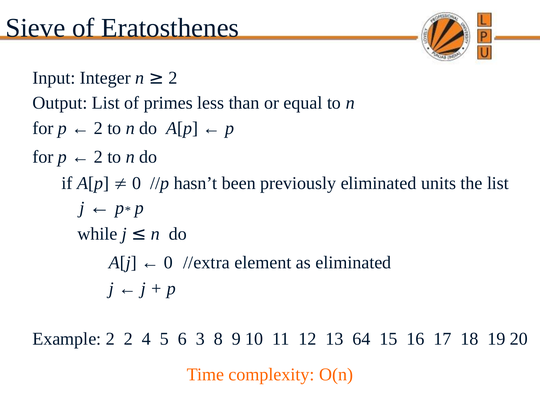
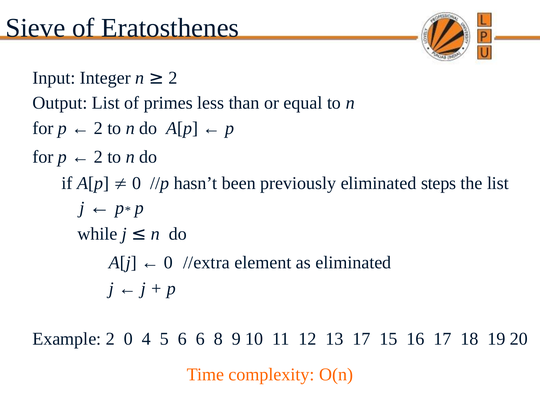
units: units -> steps
2 2: 2 -> 0
6 3: 3 -> 6
13 64: 64 -> 17
